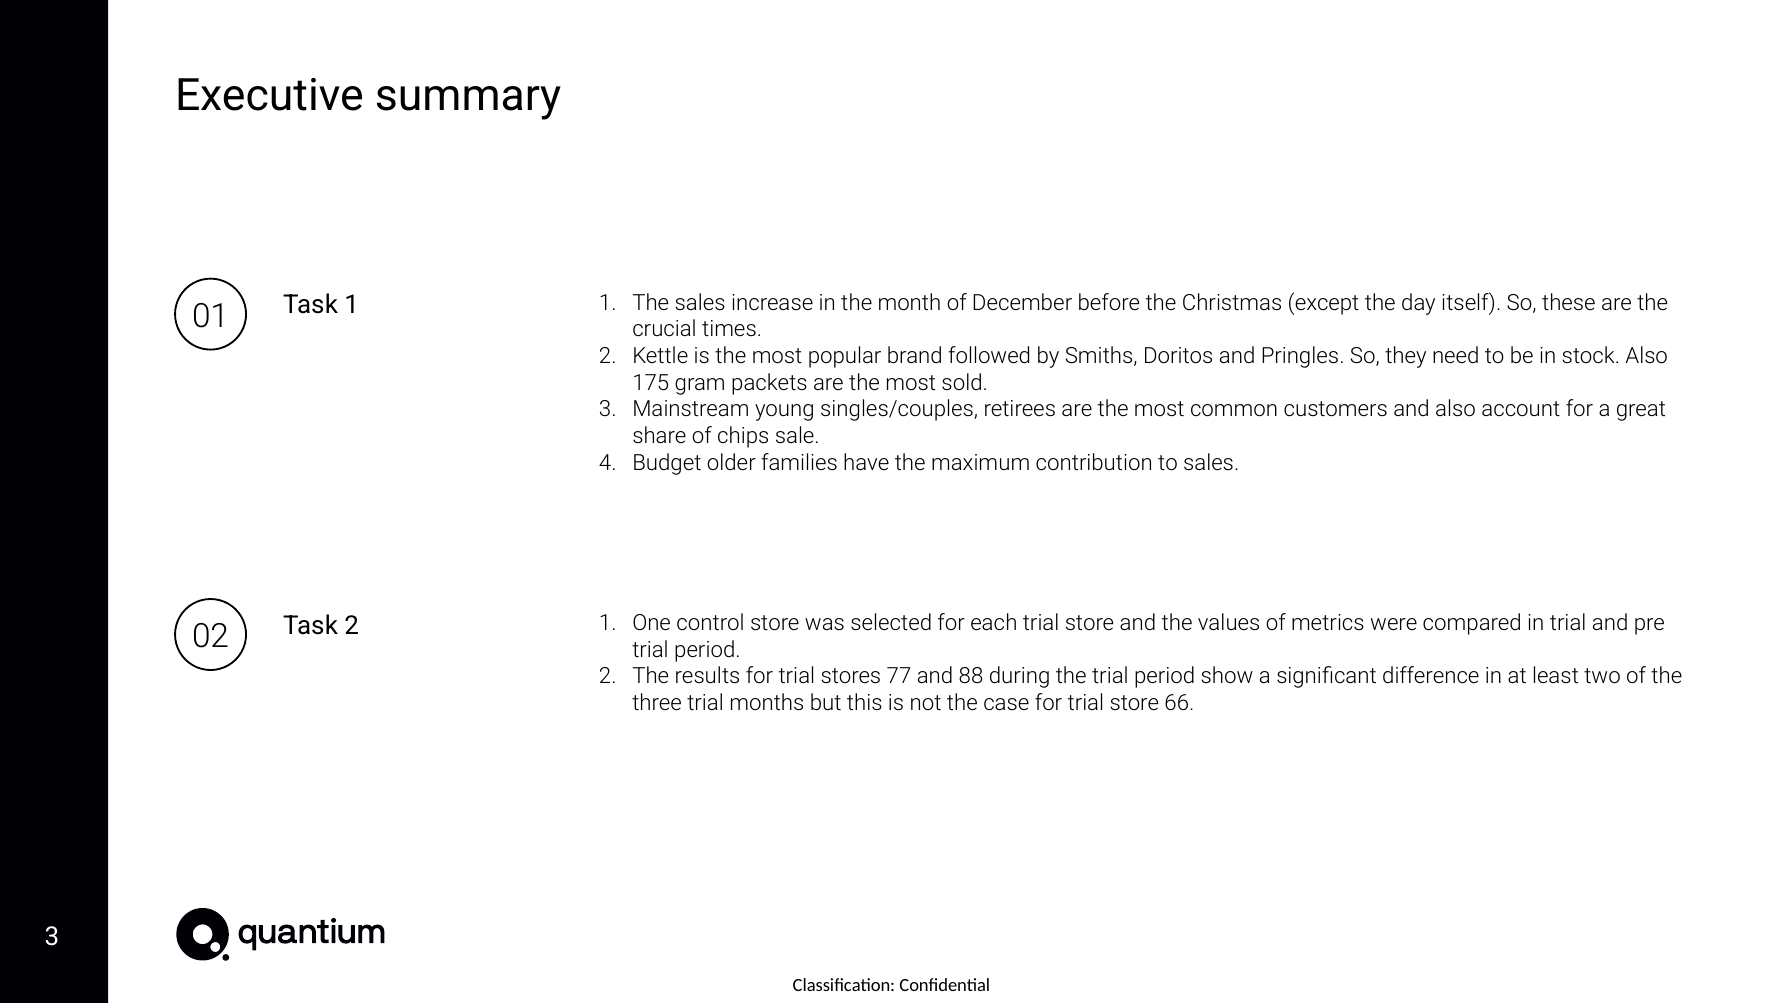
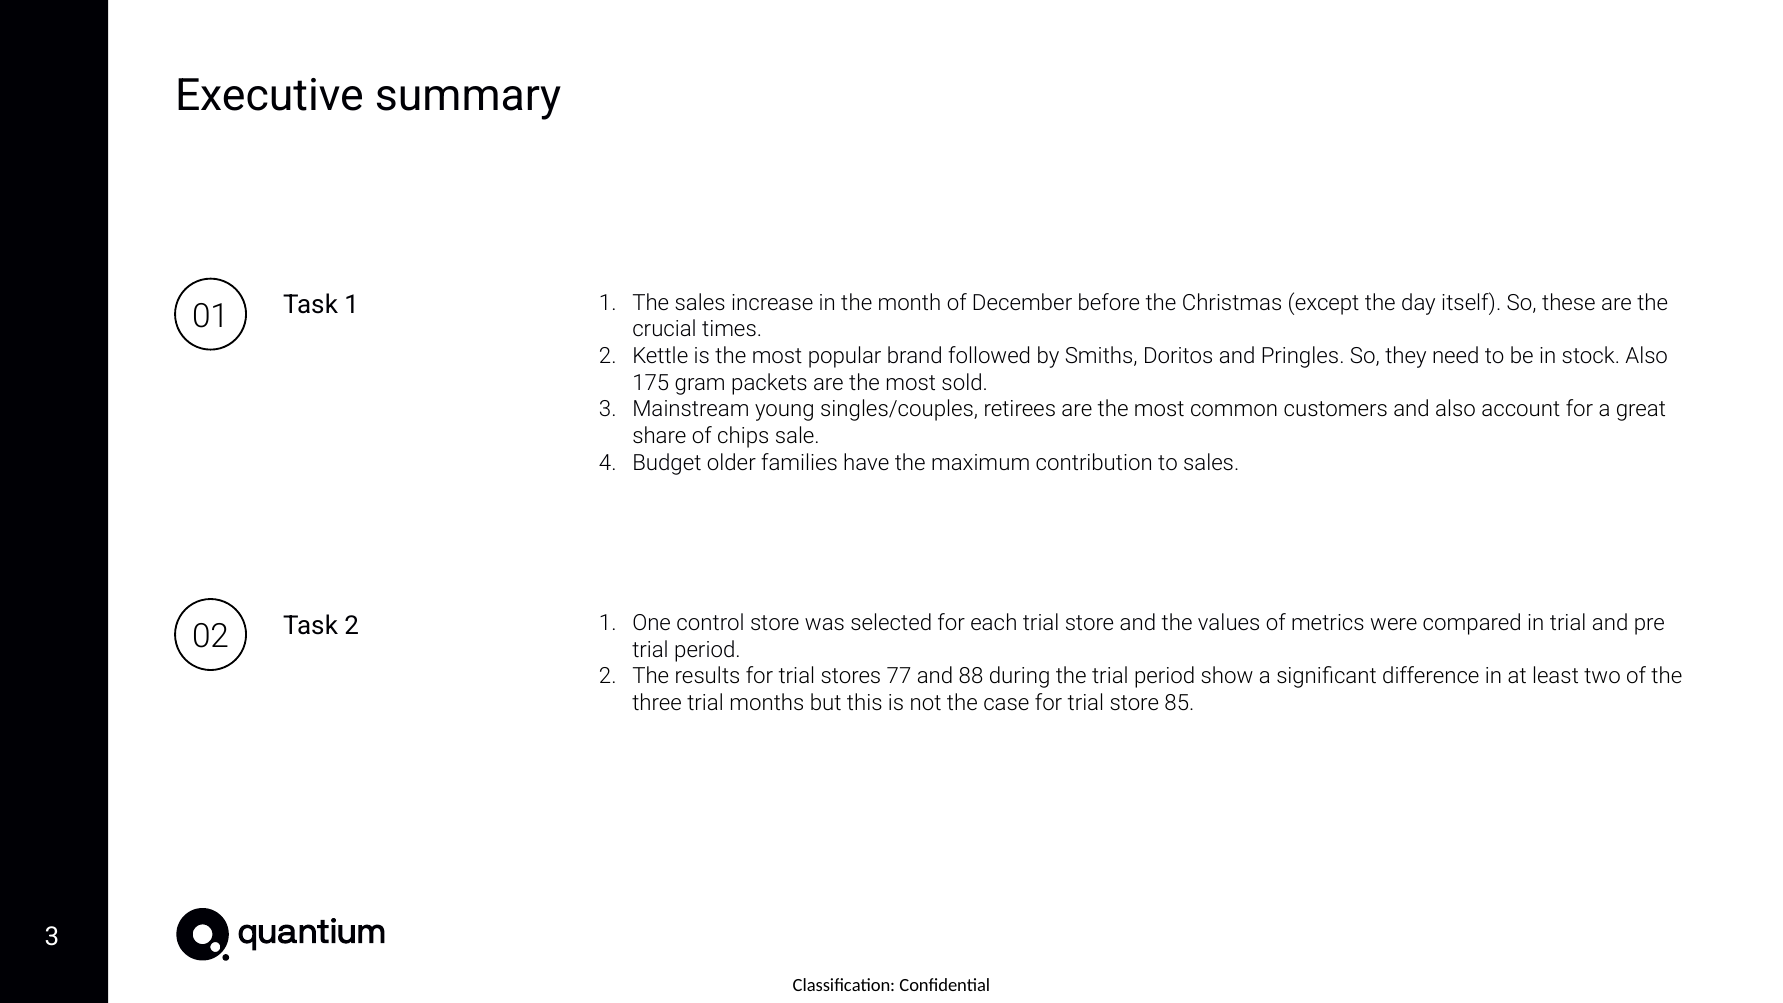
66: 66 -> 85
